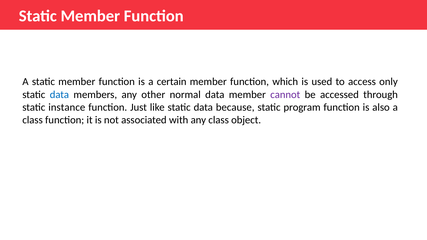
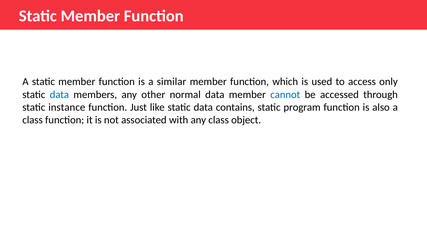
certain: certain -> similar
cannot colour: purple -> blue
because: because -> contains
